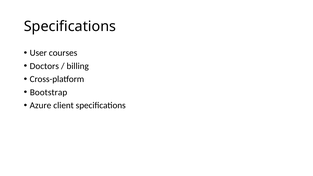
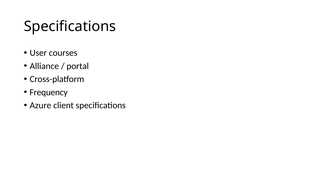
Doctors: Doctors -> Alliance
billing: billing -> portal
Bootstrap: Bootstrap -> Frequency
